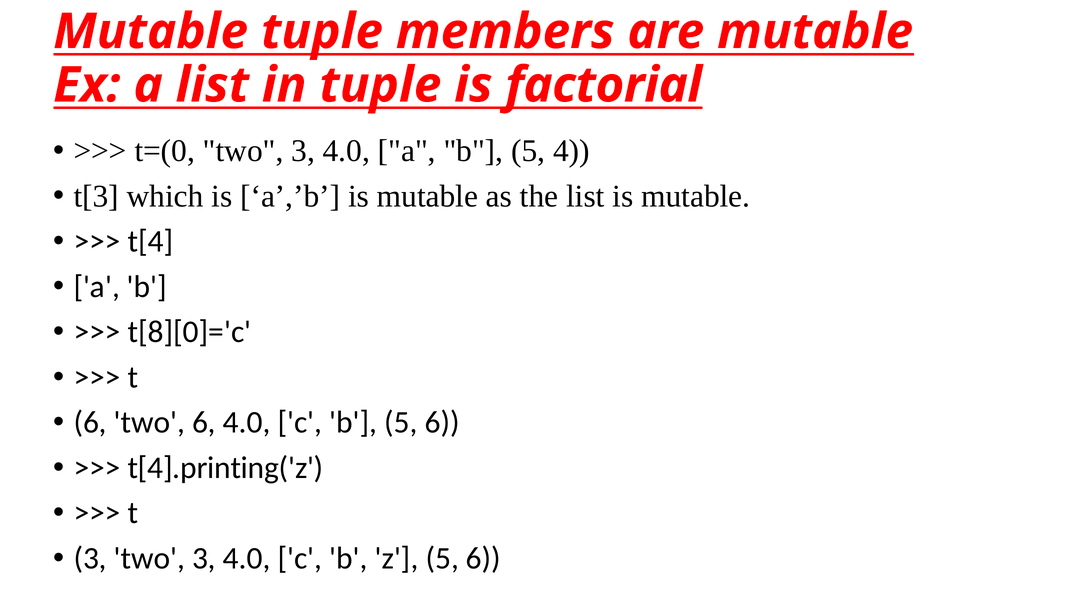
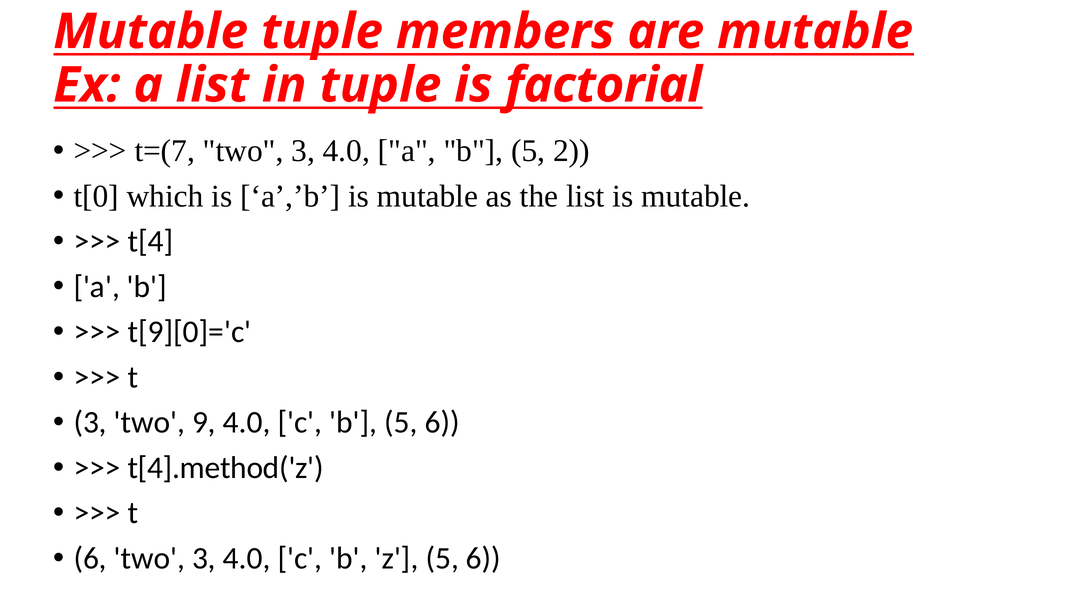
t=(0: t=(0 -> t=(7
4: 4 -> 2
t[3: t[3 -> t[0
t[8][0]='c: t[8][0]='c -> t[9][0]='c
6 at (90, 422): 6 -> 3
two 6: 6 -> 9
t[4].printing('z: t[4].printing('z -> t[4].method('z
3 at (90, 558): 3 -> 6
